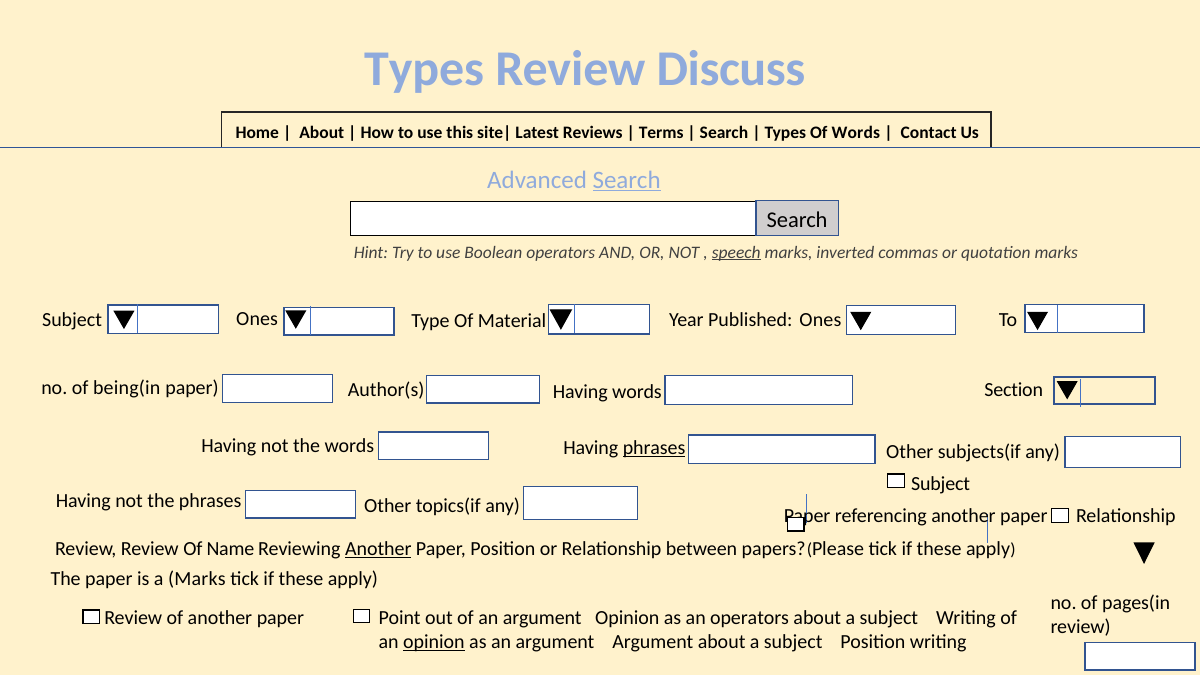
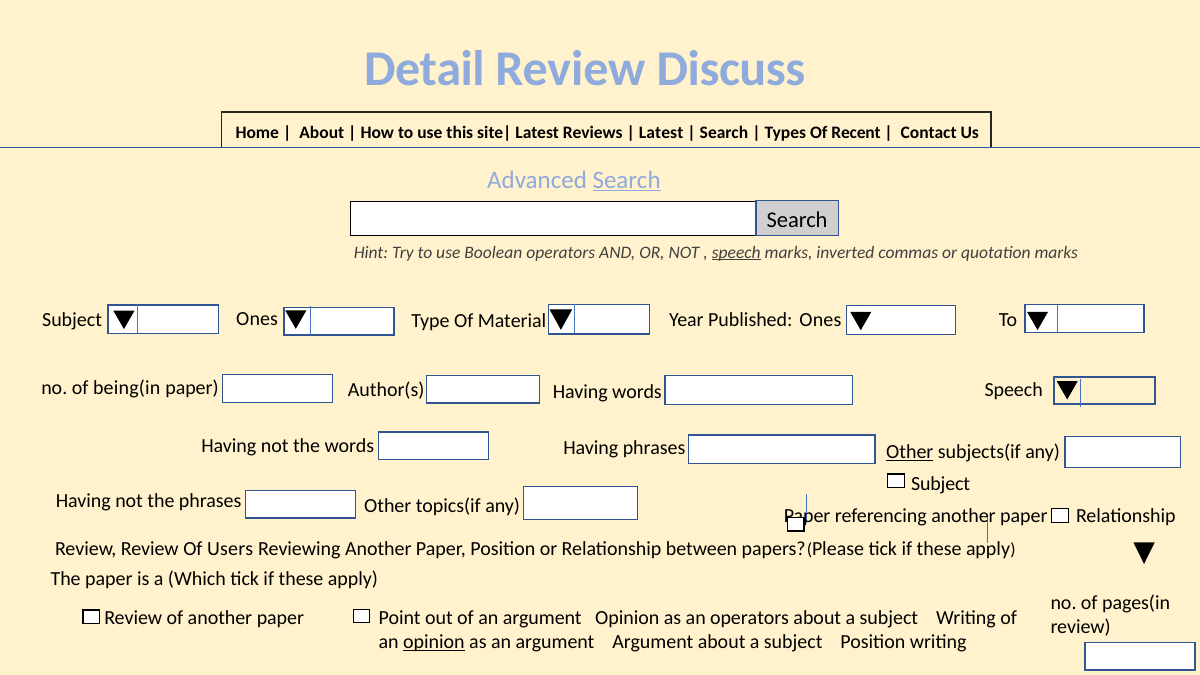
Types at (424, 69): Types -> Detail
Terms at (661, 133): Terms -> Latest
Of Words: Words -> Recent
Section at (1014, 389): Section -> Speech
phrases at (654, 448) underline: present -> none
Other at (910, 452) underline: none -> present
Name: Name -> Users
Another at (378, 549) underline: present -> none
a Marks: Marks -> Which
